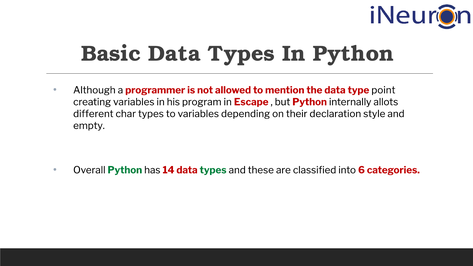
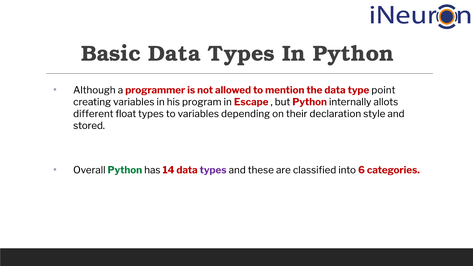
char: char -> float
empty: empty -> stored
types at (213, 170) colour: green -> purple
